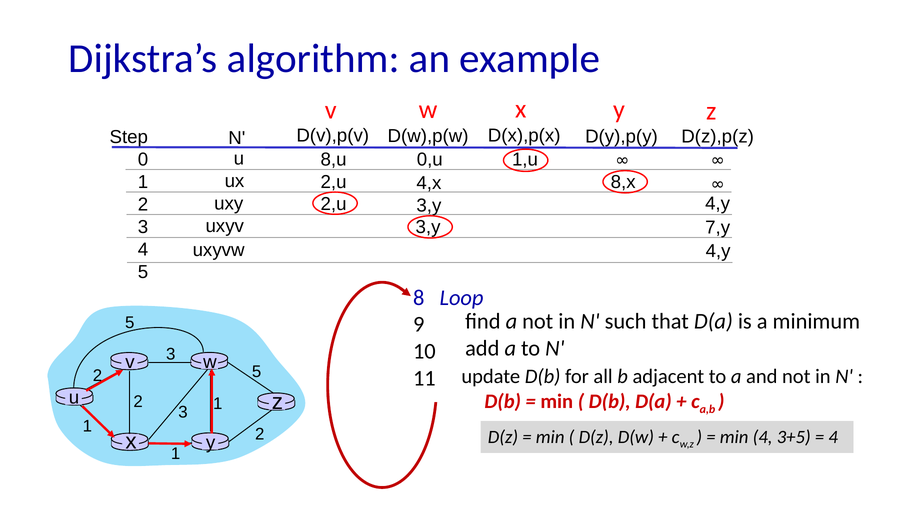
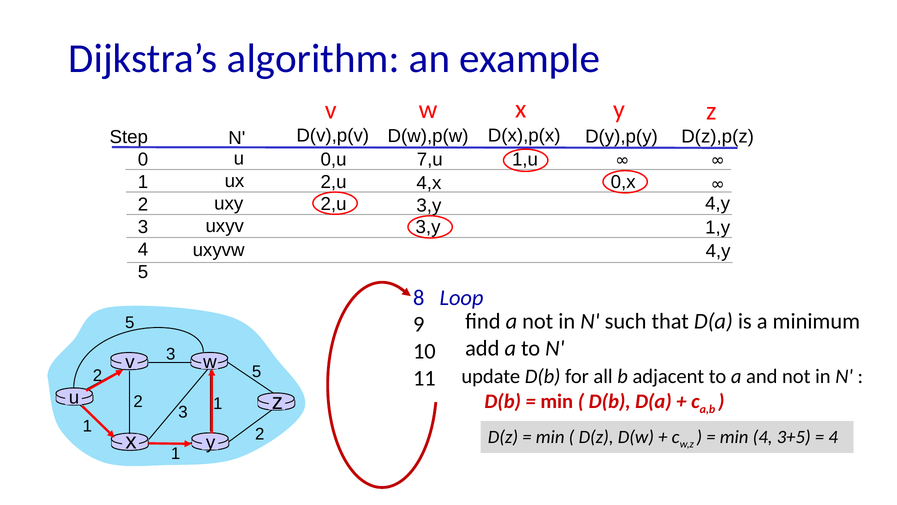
0,u: 0,u -> 7,u
8,u: 8,u -> 0,u
8,x: 8,x -> 0,x
7,y: 7,y -> 1,y
